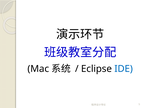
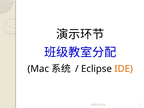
IDE colour: blue -> orange
